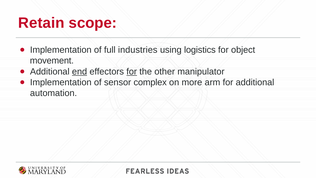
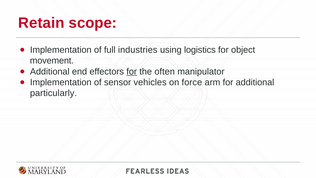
end underline: present -> none
other: other -> often
complex: complex -> vehicles
more: more -> force
automation: automation -> particularly
